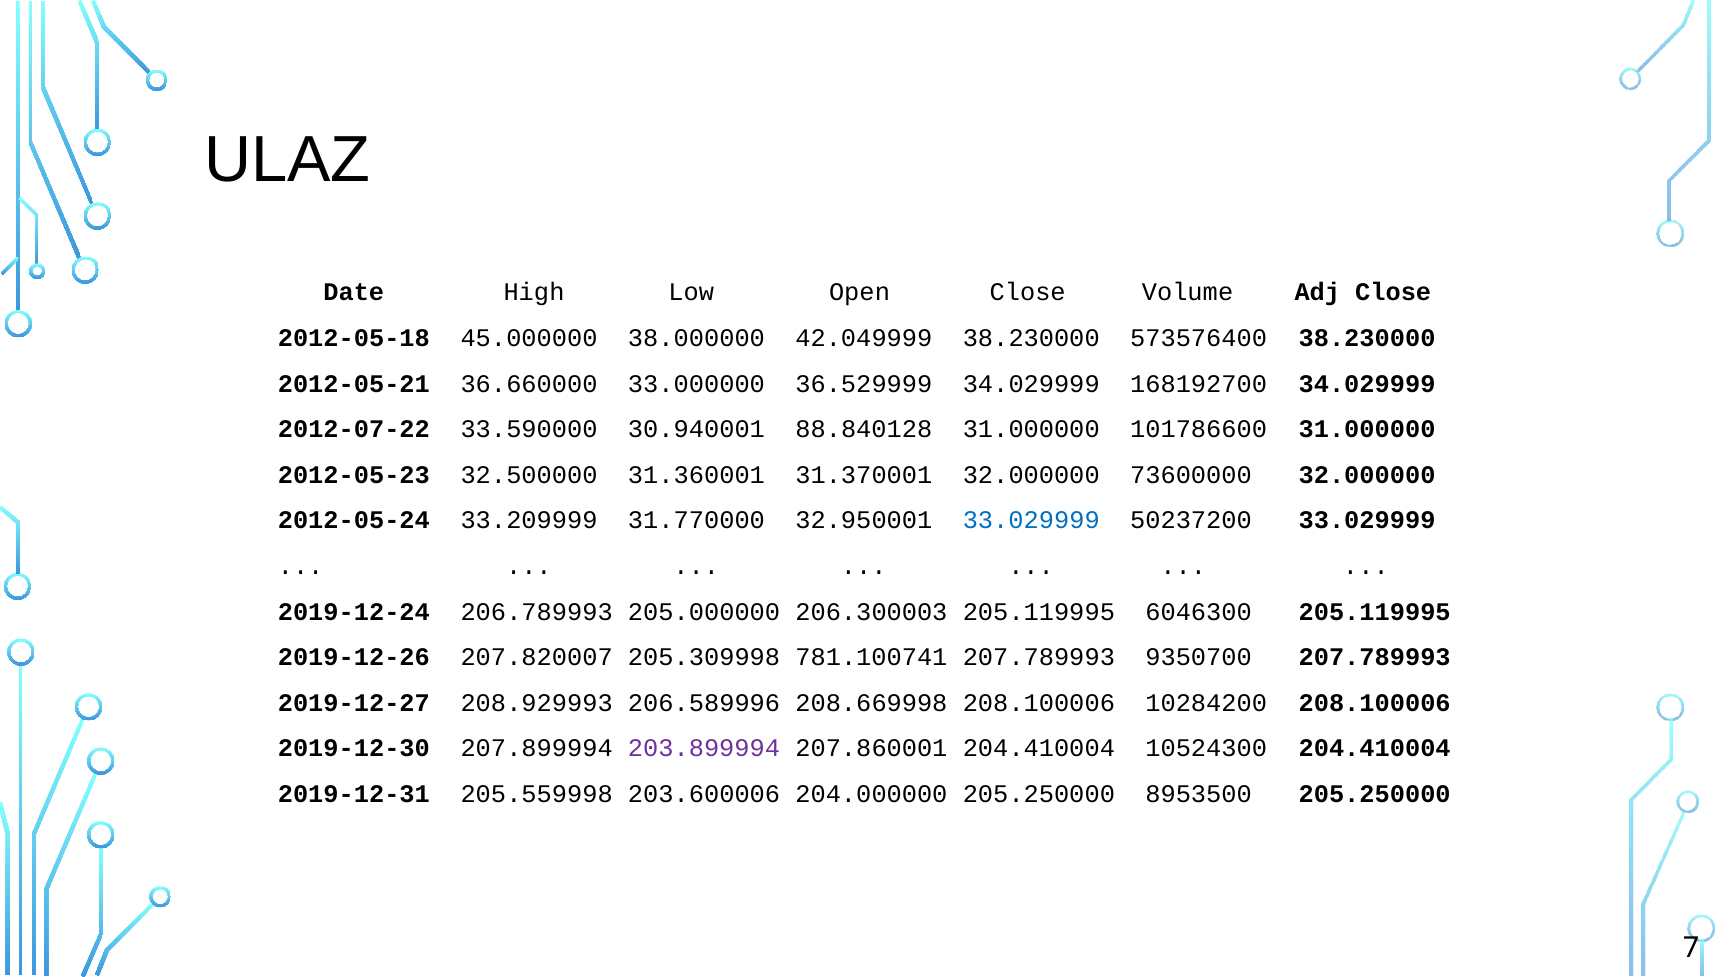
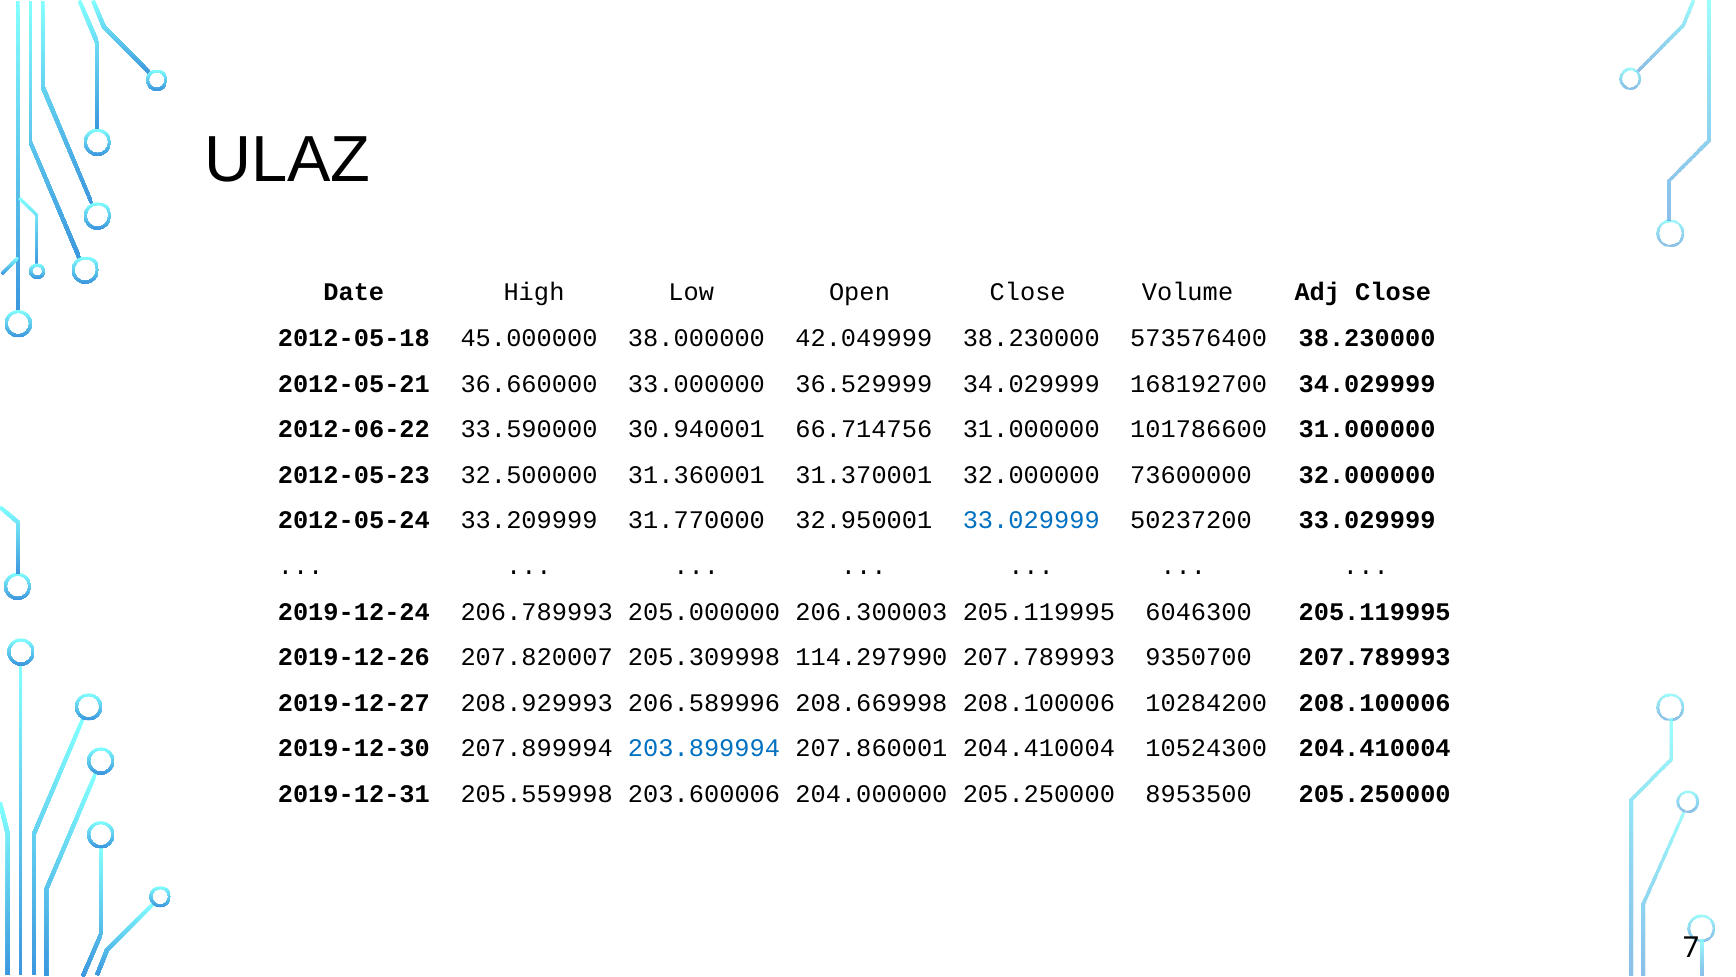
2012-07-22: 2012-07-22 -> 2012-06-22
88.840128: 88.840128 -> 66.714756
781.100741: 781.100741 -> 114.297990
203.899994 colour: purple -> blue
